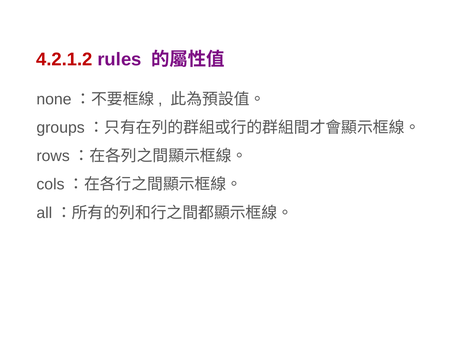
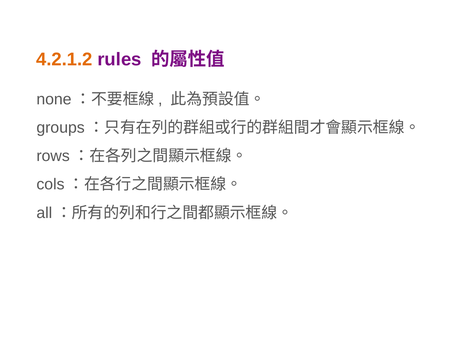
4.2.1.2 colour: red -> orange
